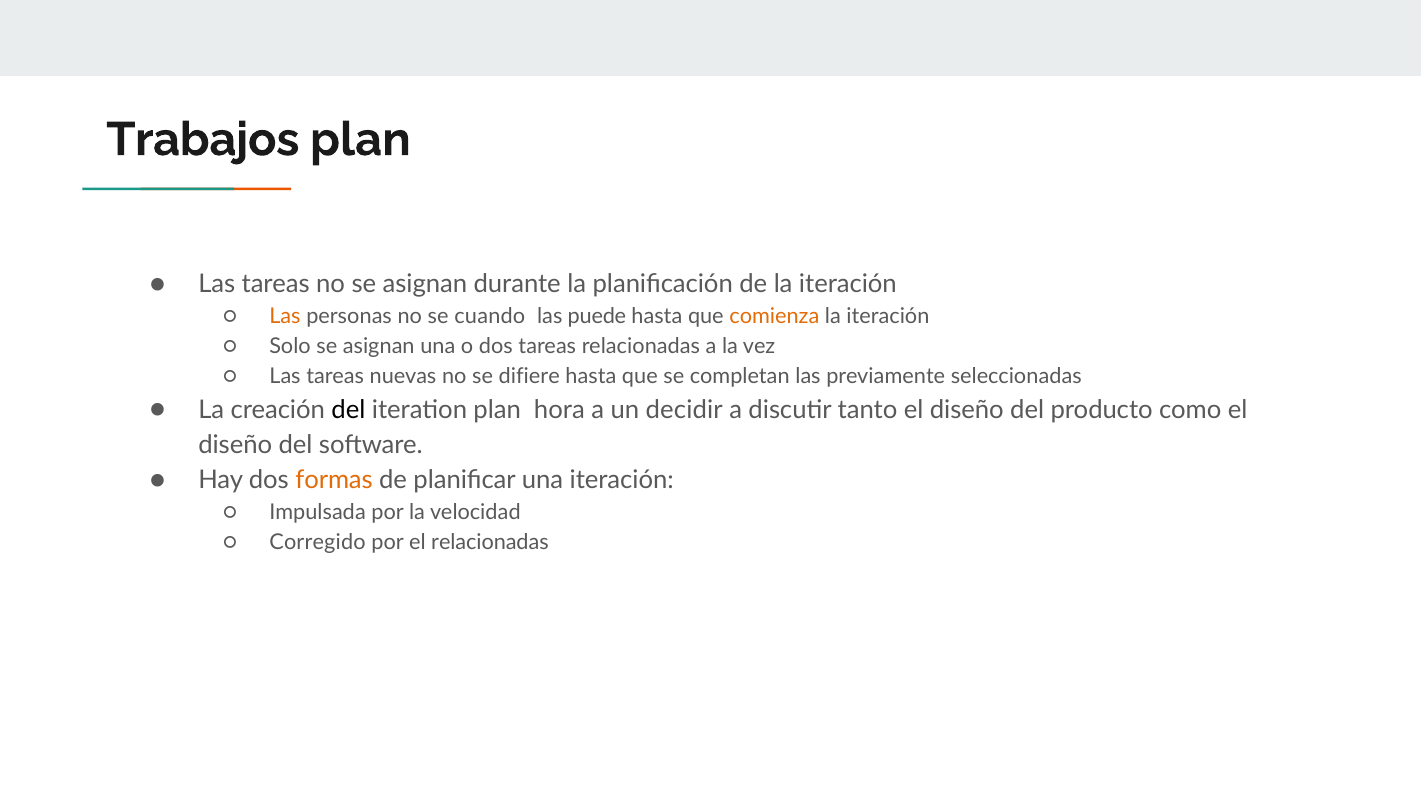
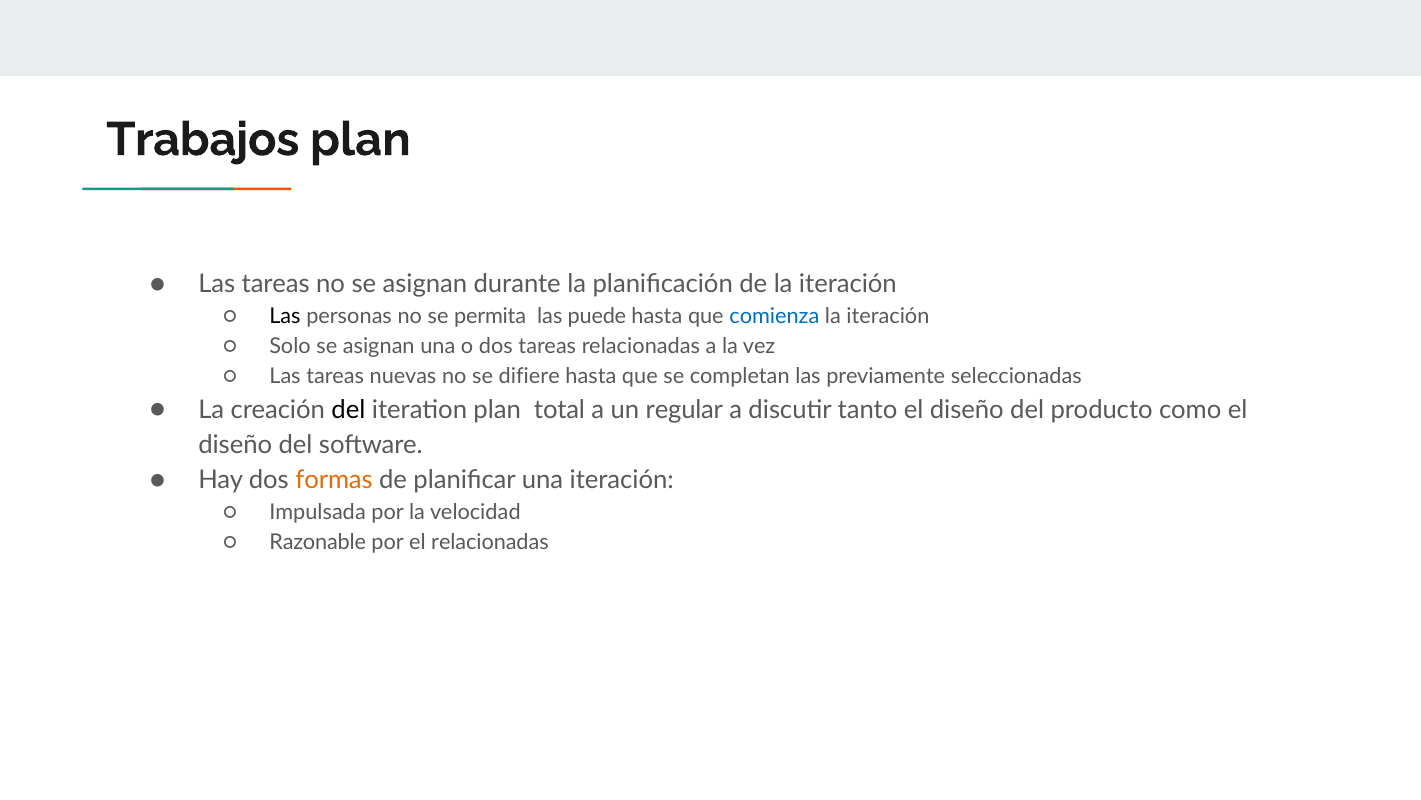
Las at (285, 316) colour: orange -> black
cuando: cuando -> permita
comienza colour: orange -> blue
hora: hora -> total
decidir: decidir -> regular
Corregido: Corregido -> Razonable
